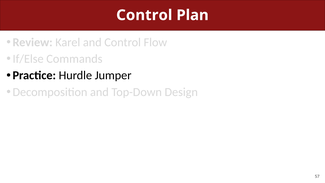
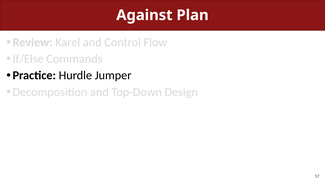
Control at (144, 15): Control -> Against
